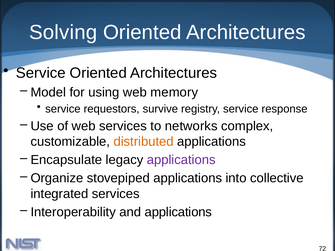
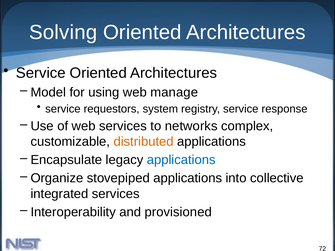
memory: memory -> manage
survive: survive -> system
applications at (181, 160) colour: purple -> blue
and applications: applications -> provisioned
